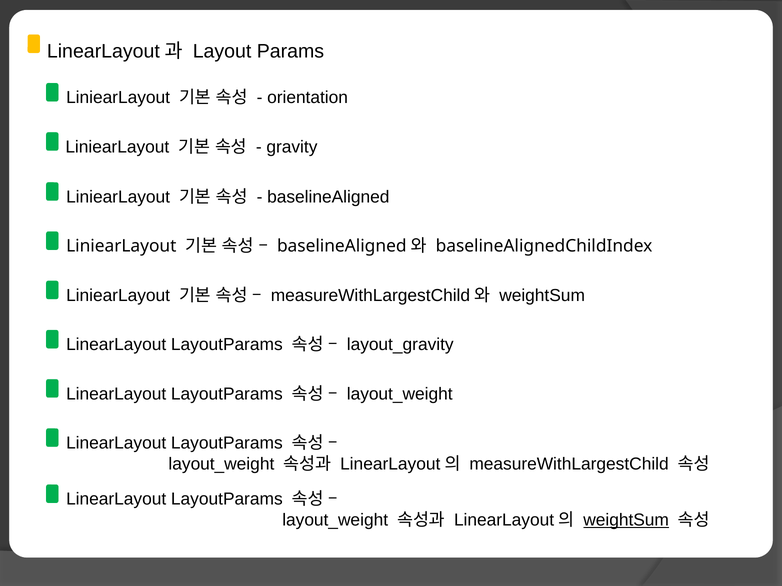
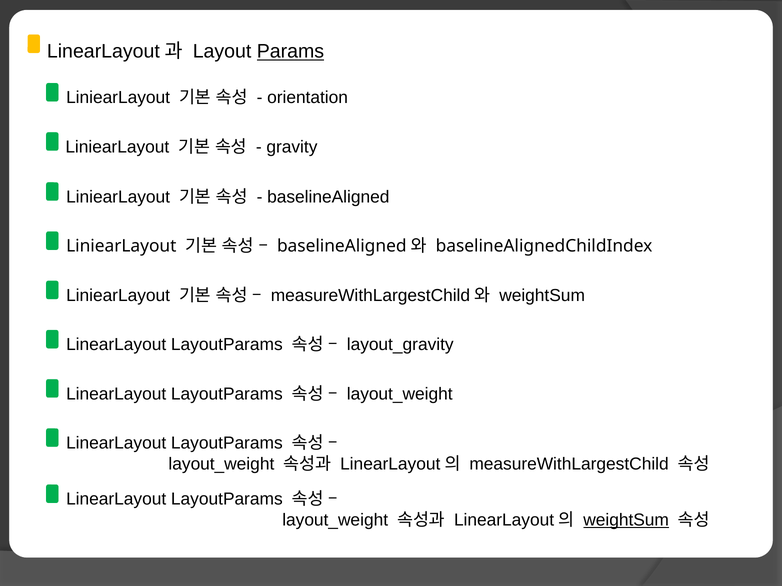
Params underline: none -> present
